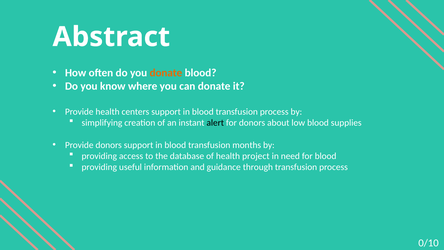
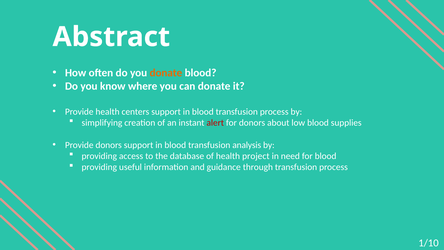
alert colour: black -> red
months: months -> analysis
0/10: 0/10 -> 1/10
